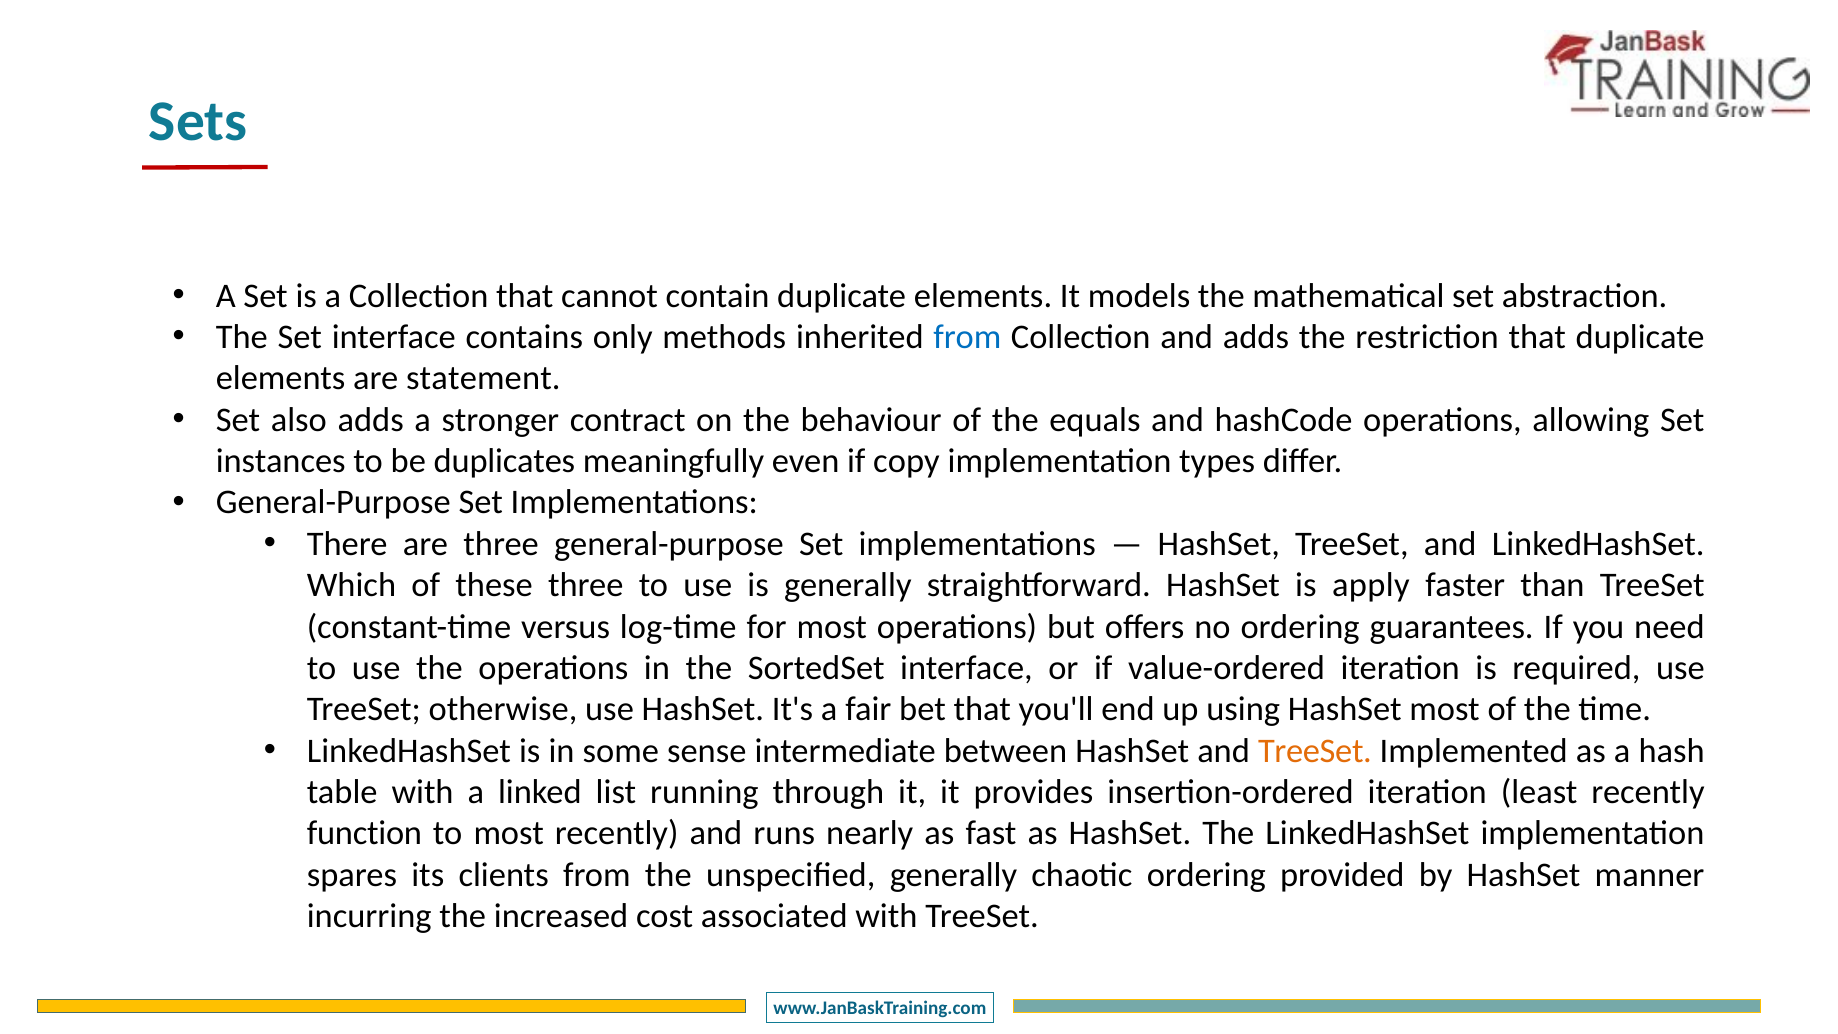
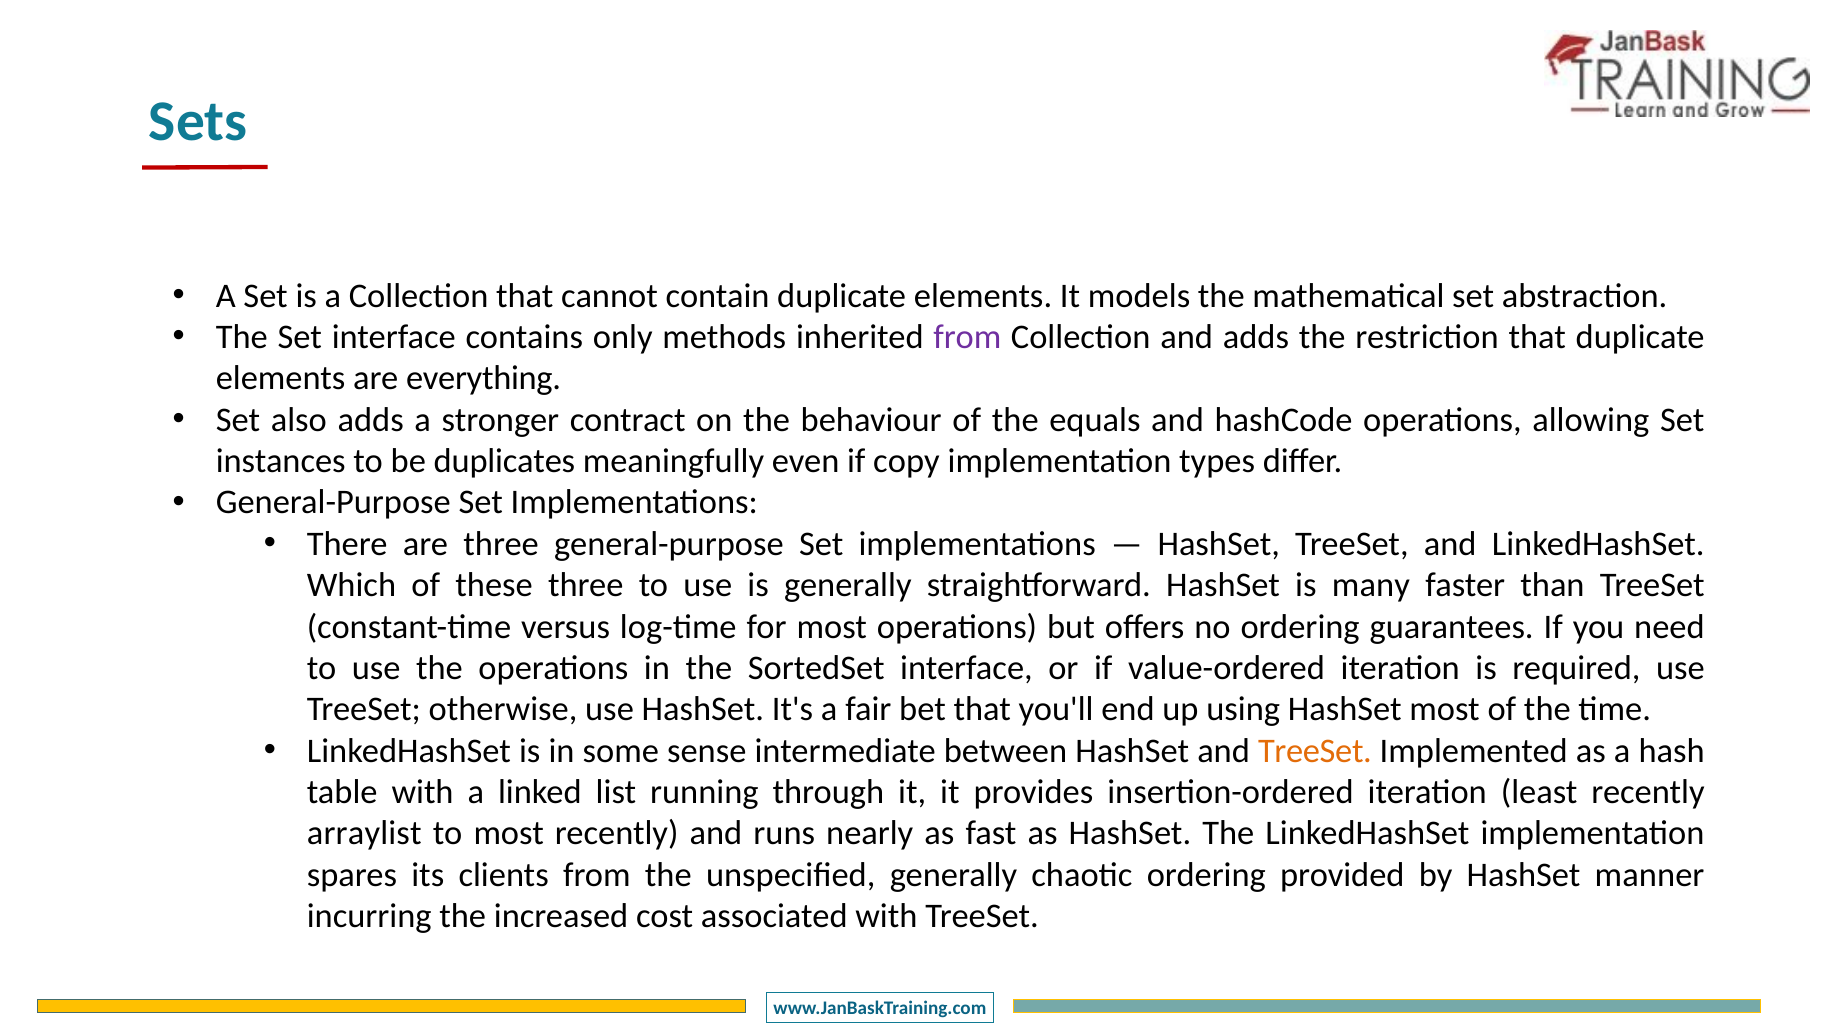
from at (967, 337) colour: blue -> purple
statement: statement -> everything
apply: apply -> many
function: function -> arraylist
